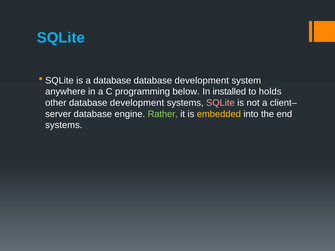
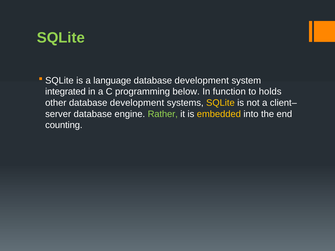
SQLite at (61, 38) colour: light blue -> light green
a database: database -> language
anywhere: anywhere -> integrated
installed: installed -> function
SQLite at (220, 103) colour: pink -> yellow
systems at (64, 125): systems -> counting
